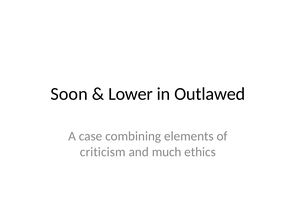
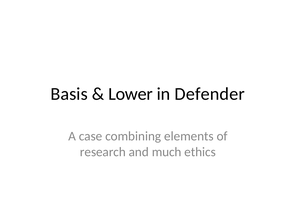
Soon: Soon -> Basis
Outlawed: Outlawed -> Defender
criticism: criticism -> research
